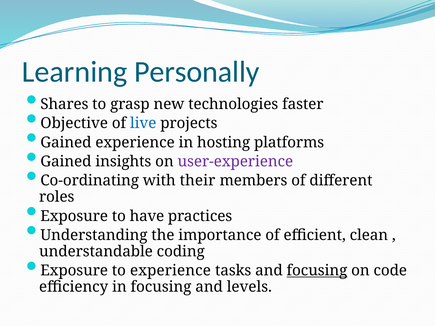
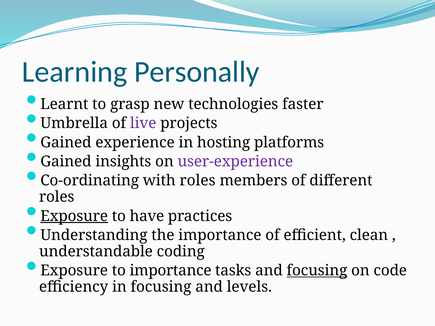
Shares: Shares -> Learnt
Objective: Objective -> Umbrella
live colour: blue -> purple
with their: their -> roles
Exposure at (74, 216) underline: none -> present
to experience: experience -> importance
